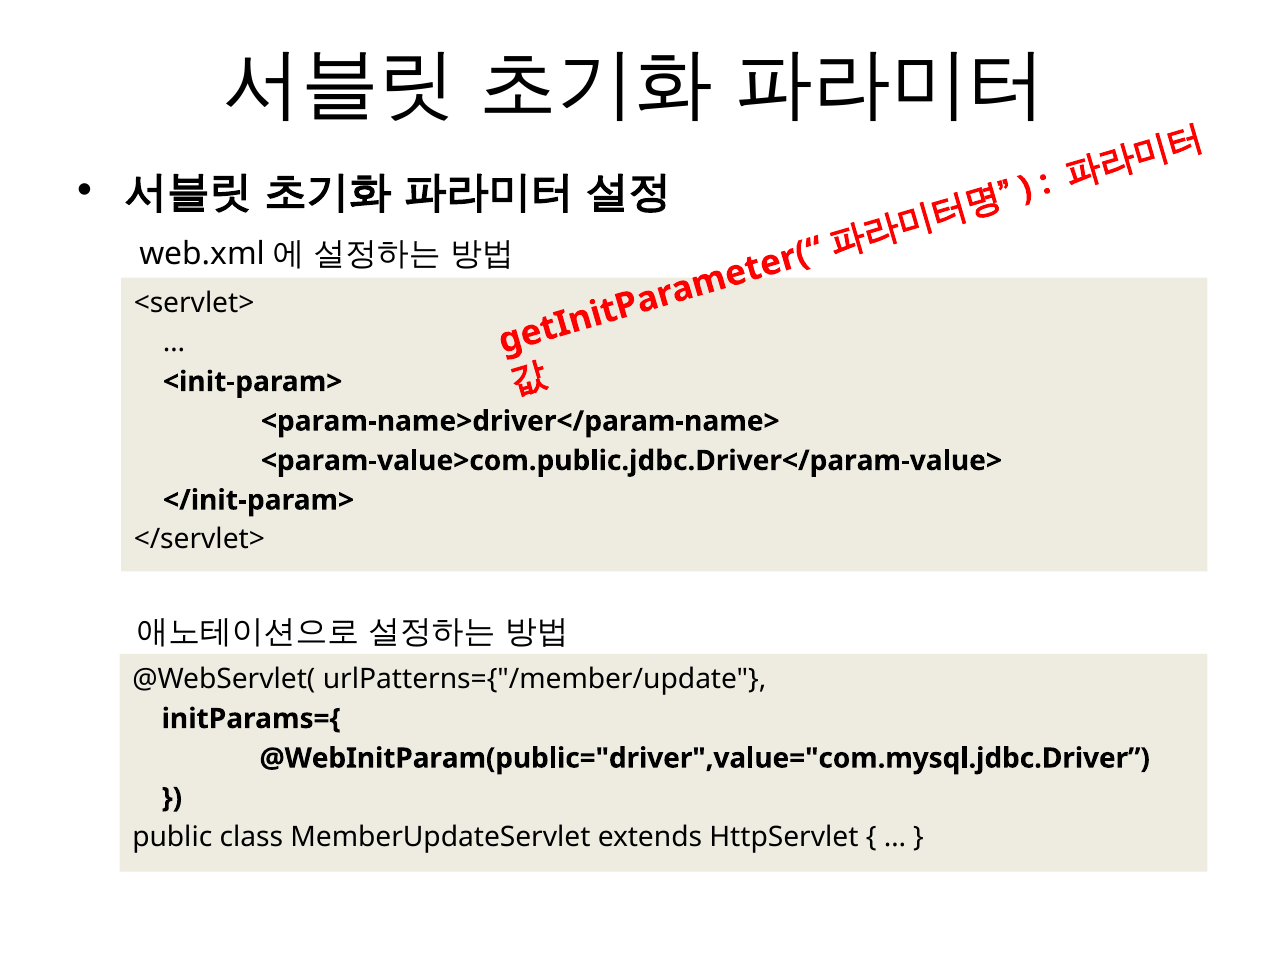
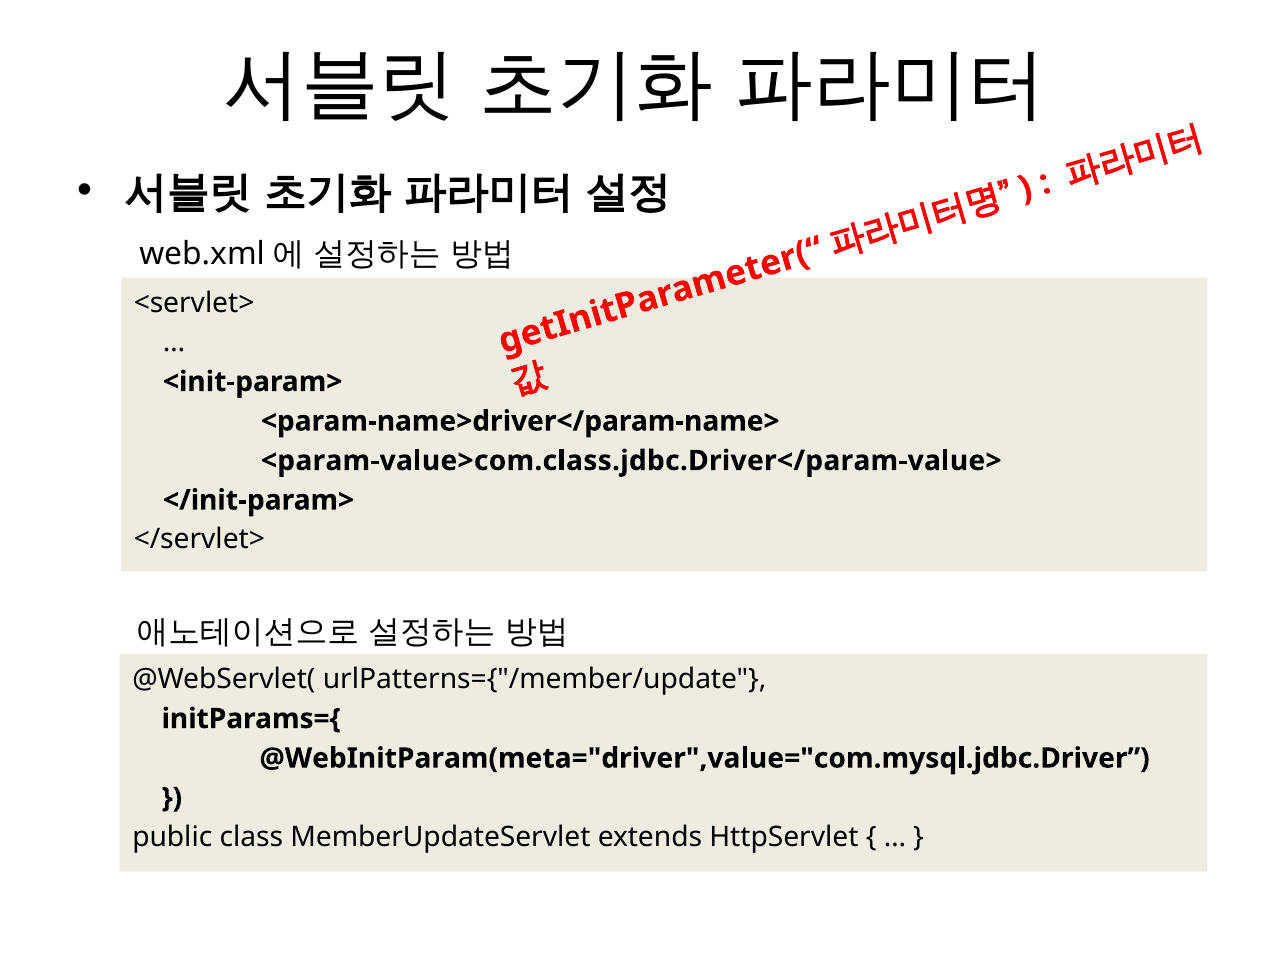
<param-value>com.public.jdbc.Driver</param-value>: <param-value>com.public.jdbc.Driver</param-value> -> <param-value>com.class.jdbc.Driver</param-value>
@WebInitParam(public="driver",value="com.mysql.jdbc.Driver: @WebInitParam(public="driver",value="com.mysql.jdbc.Driver -> @WebInitParam(meta="driver",value="com.mysql.jdbc.Driver
